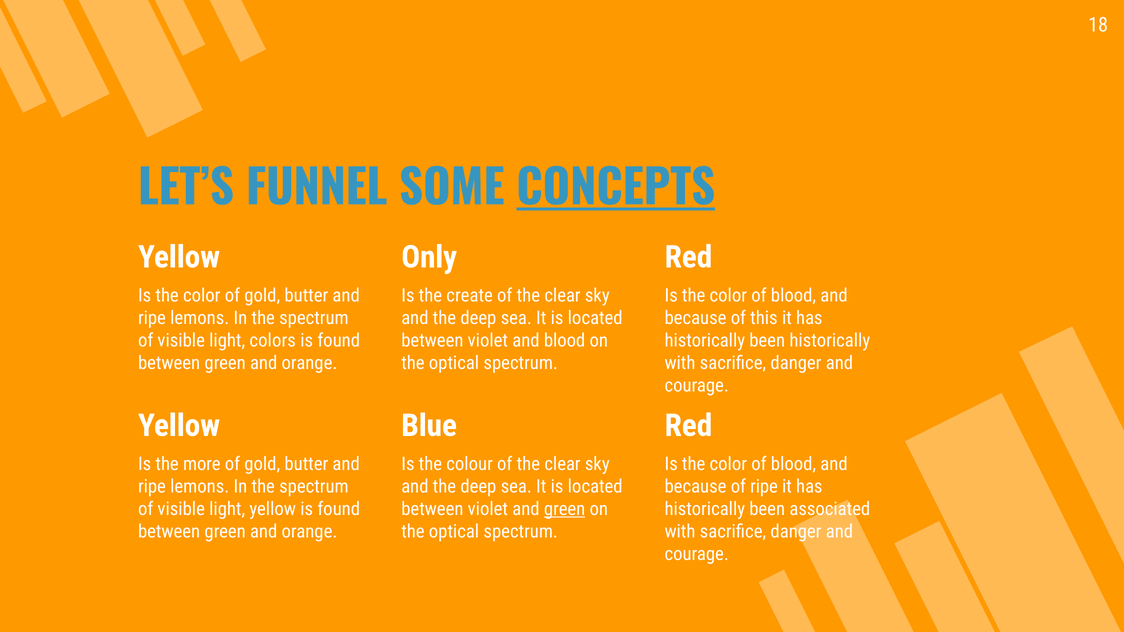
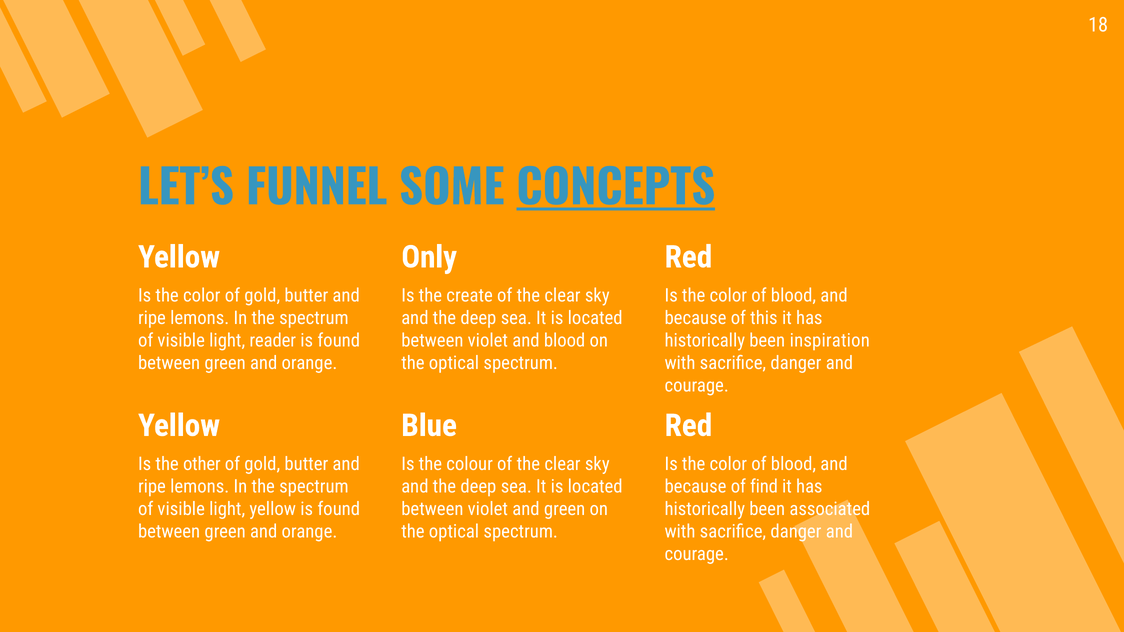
colors: colors -> reader
been historically: historically -> inspiration
more: more -> other
of ripe: ripe -> find
green at (565, 509) underline: present -> none
